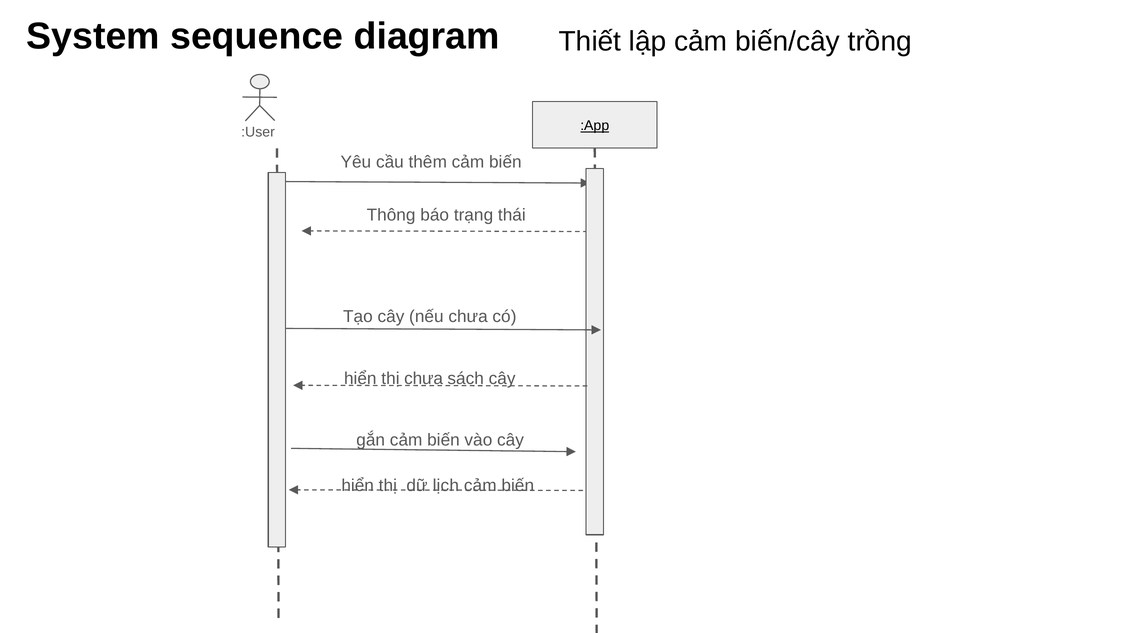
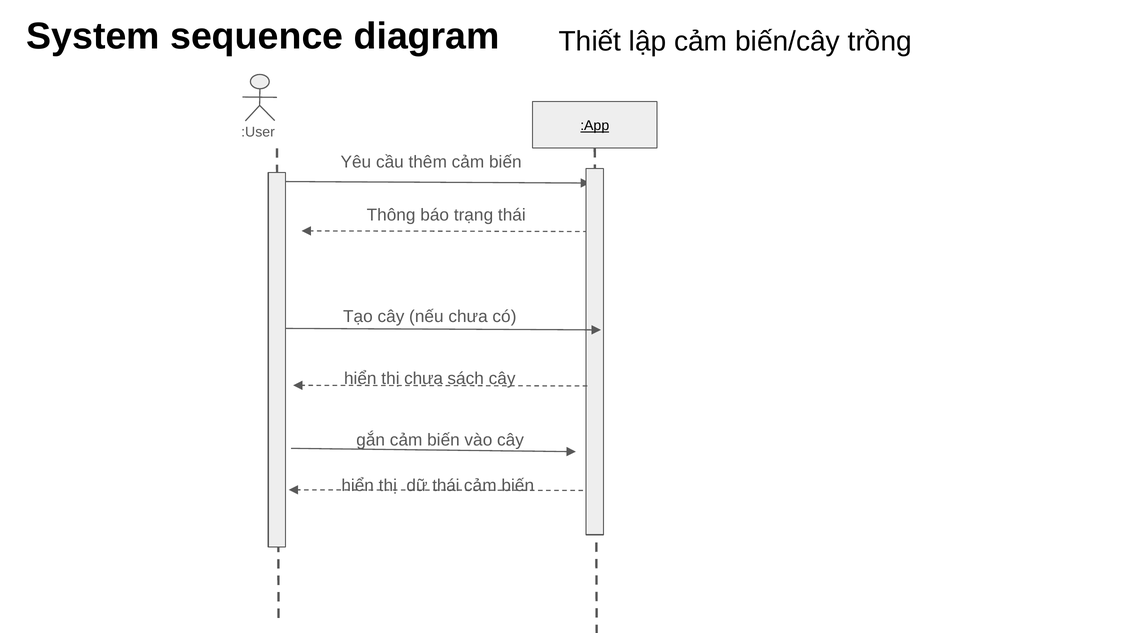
dữ lịch: lịch -> thái
